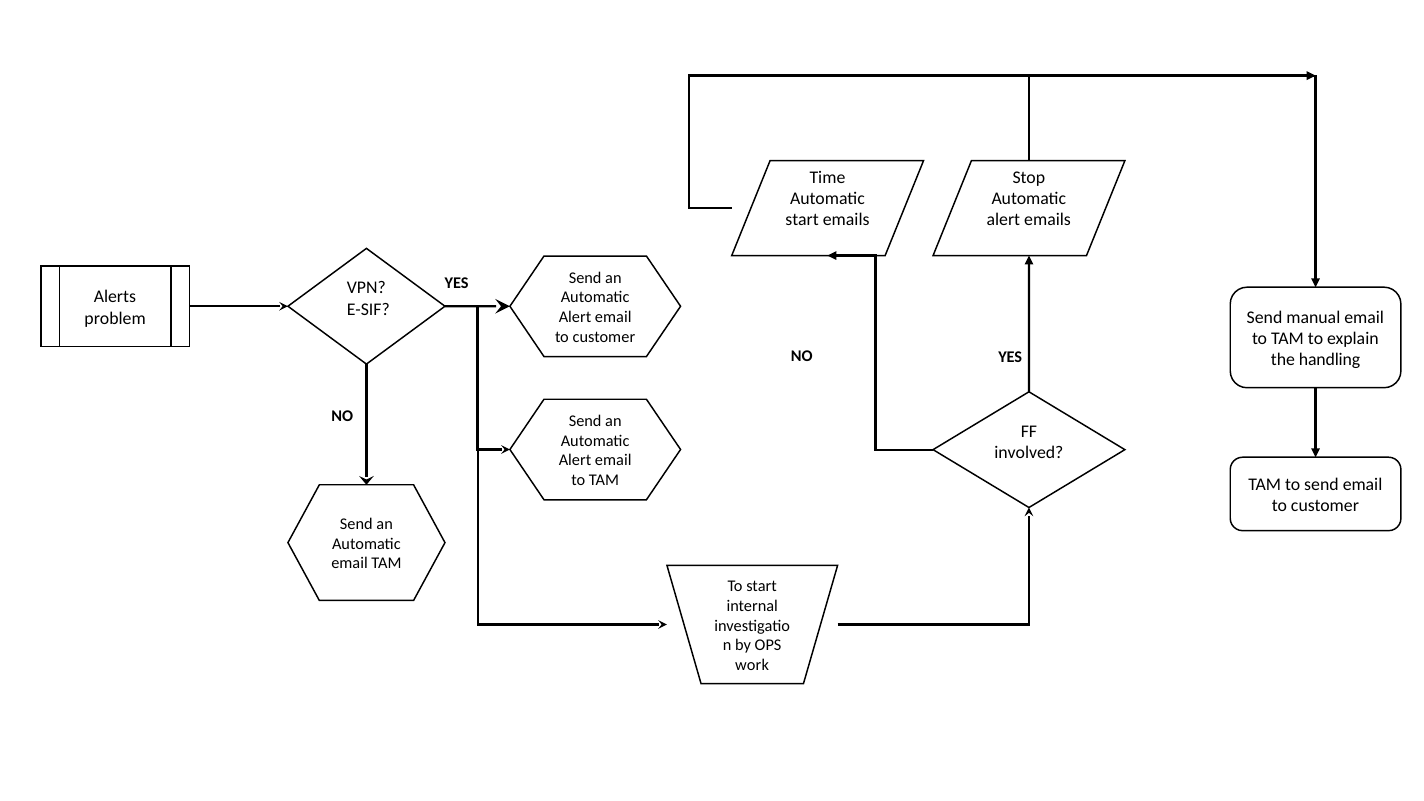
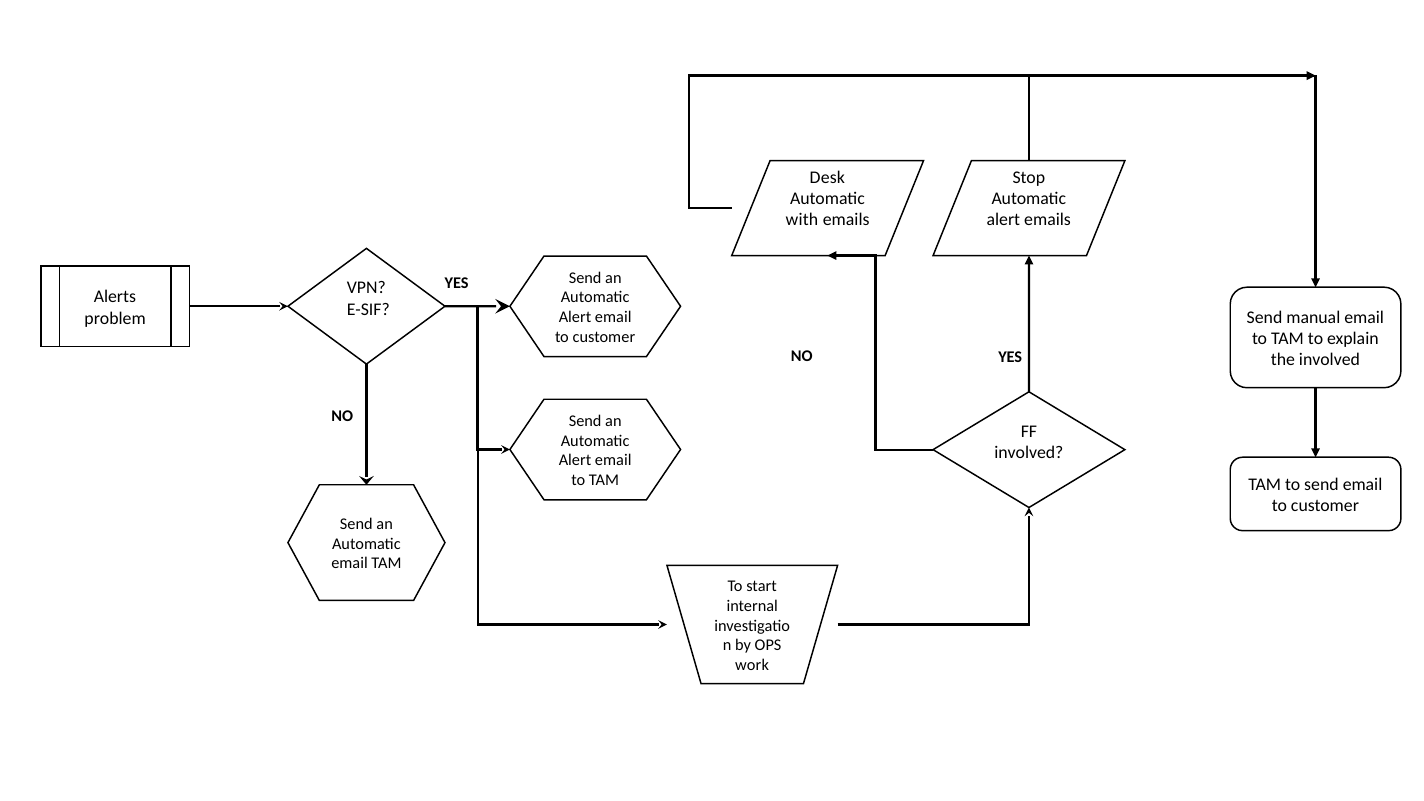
Time: Time -> Desk
start at (802, 220): start -> with
the handling: handling -> involved
